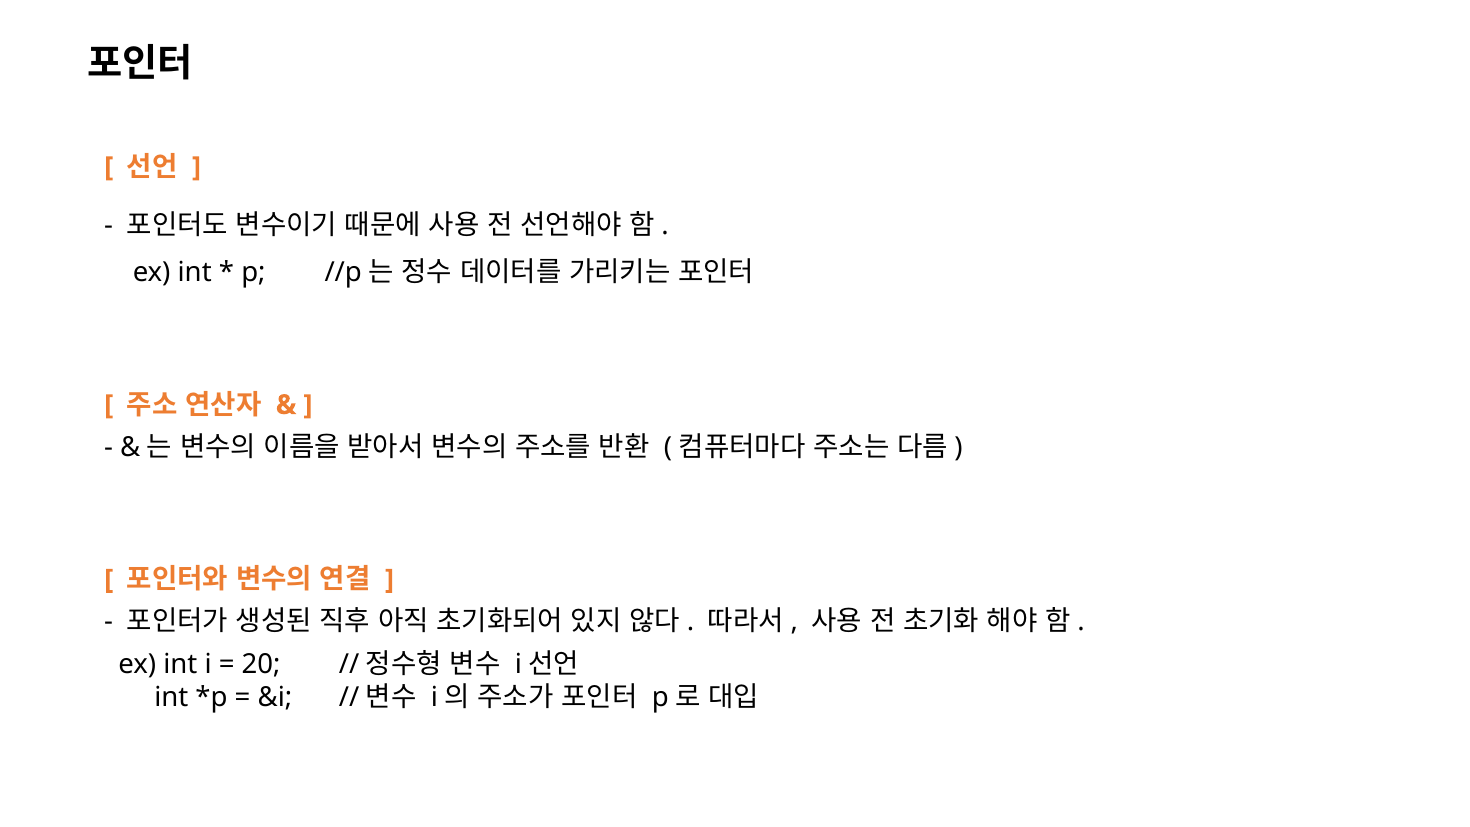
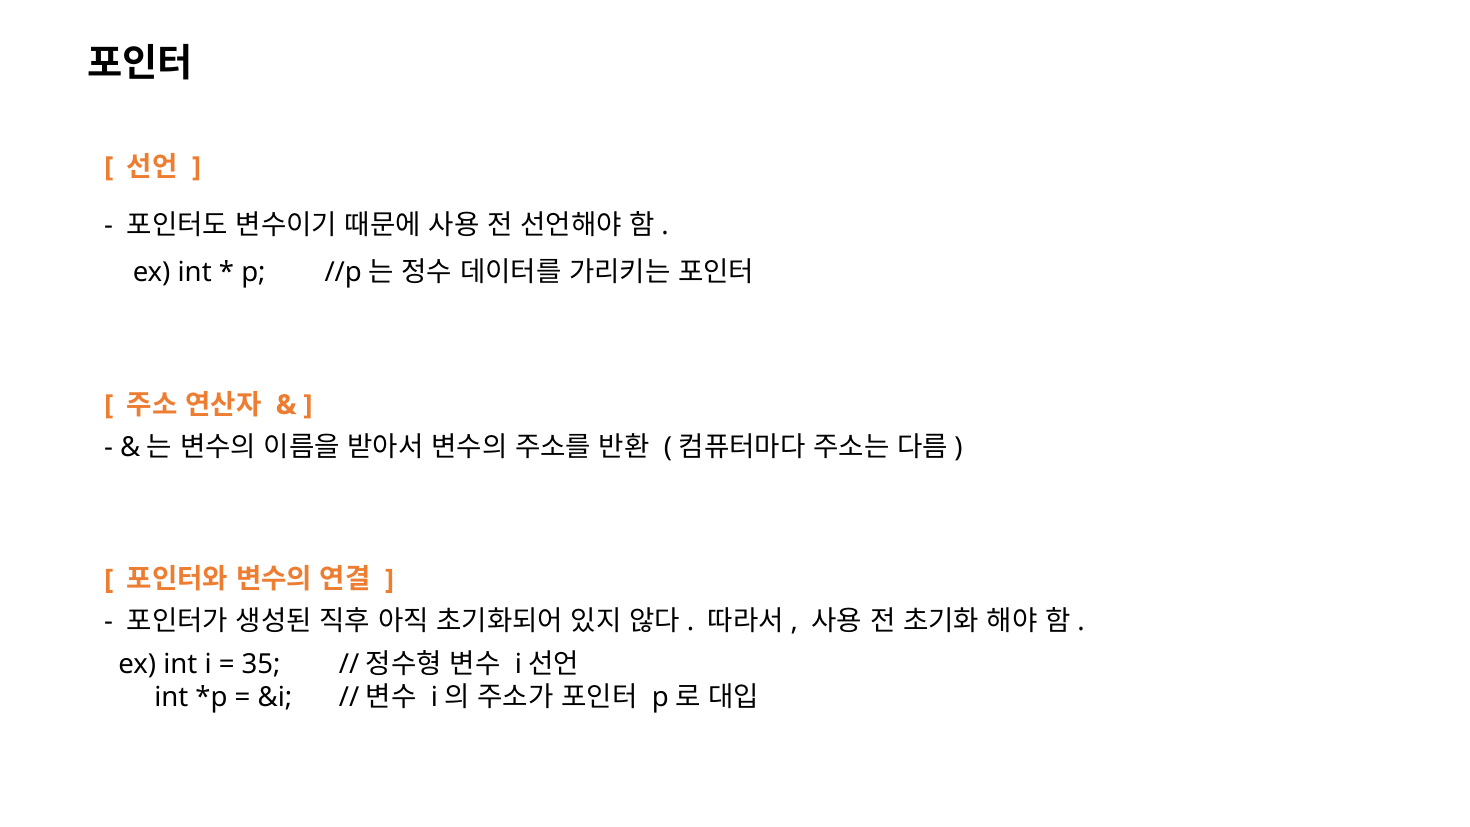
20: 20 -> 35
